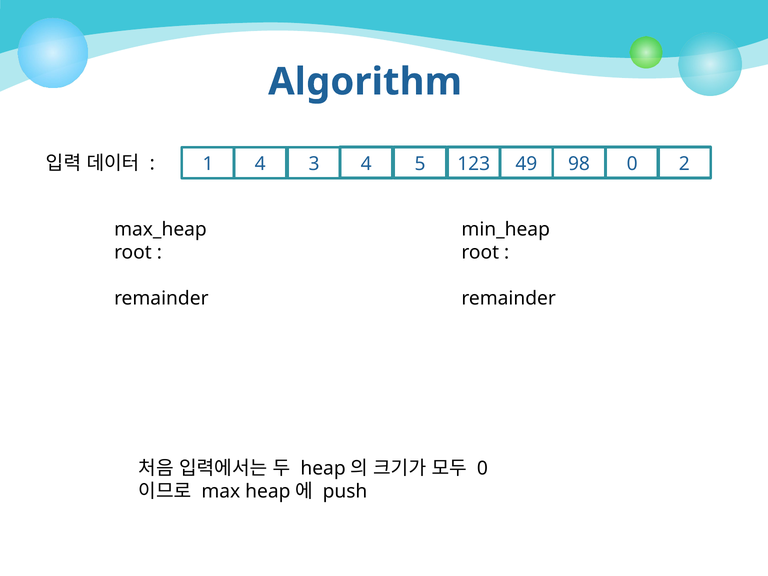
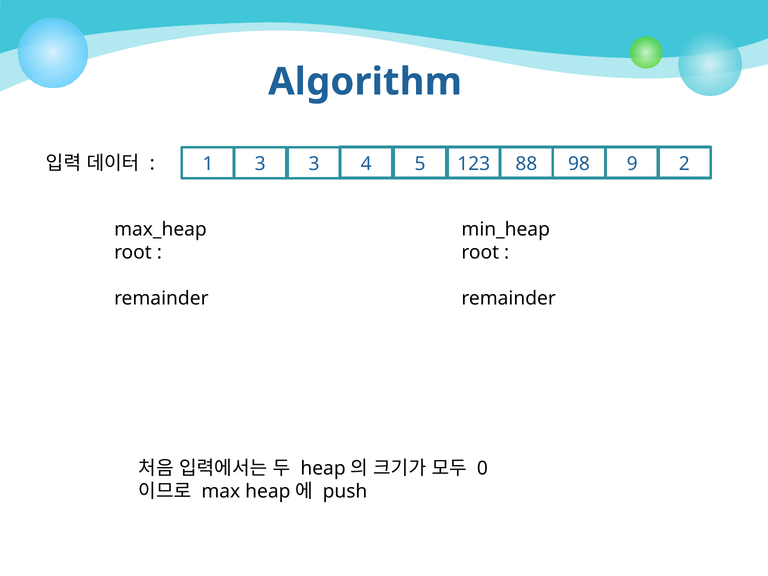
1 4: 4 -> 3
49: 49 -> 88
98 0: 0 -> 9
